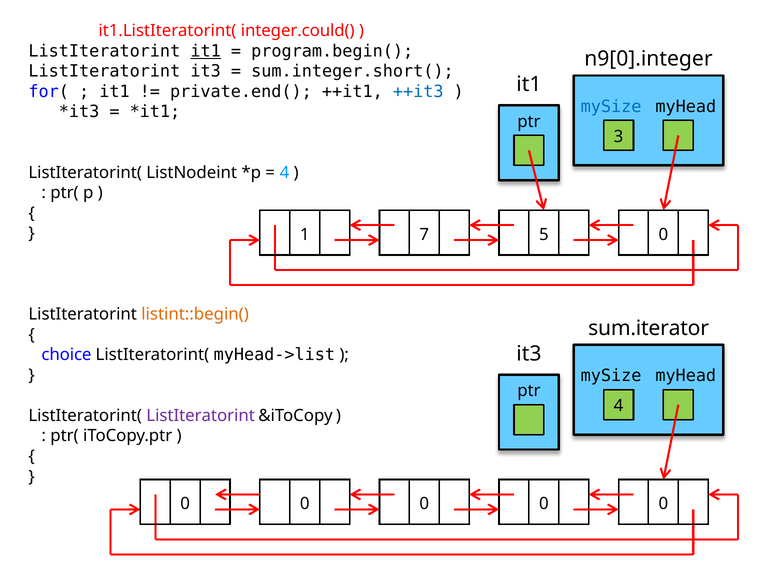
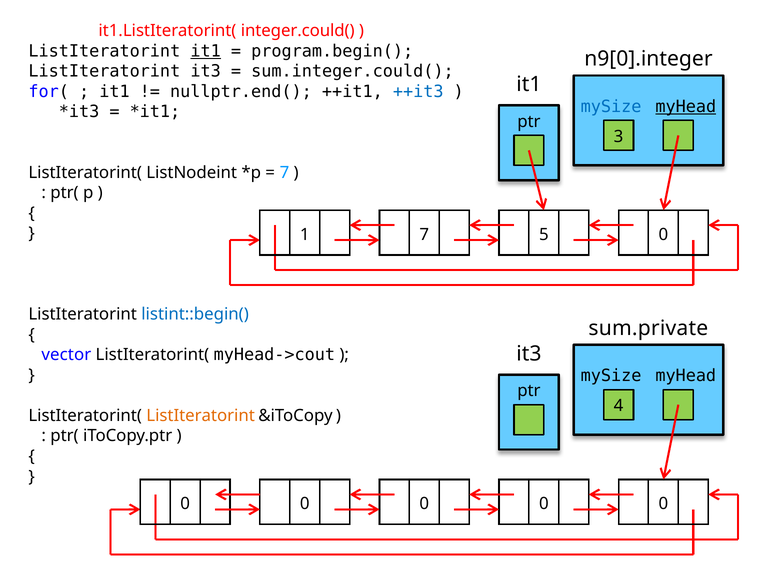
sum.integer.short(: sum.integer.short( -> sum.integer.could(
private.end(: private.end( -> nullptr.end(
myHead at (686, 106) underline: none -> present
4 at (284, 172): 4 -> 7
listint::begin( colour: orange -> blue
sum.iterator: sum.iterator -> sum.private
choice: choice -> vector
myHead->list: myHead->list -> myHead->cout
ListIteratorint at (201, 415) colour: purple -> orange
